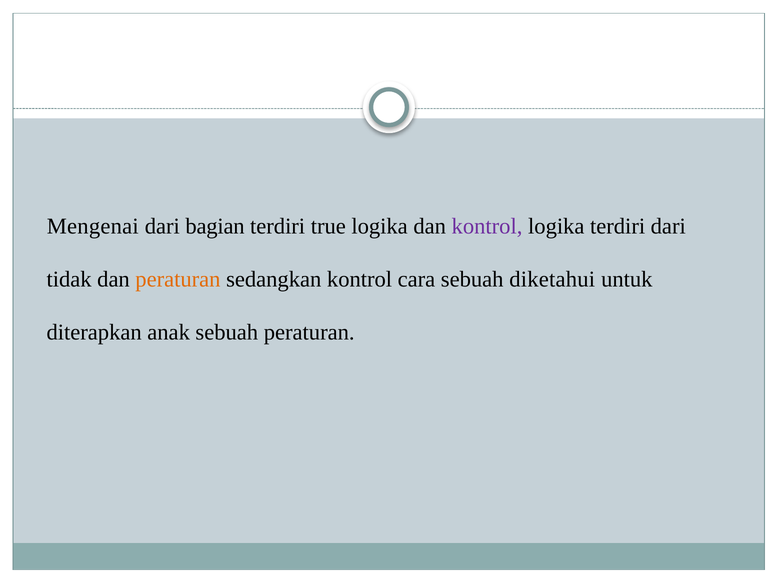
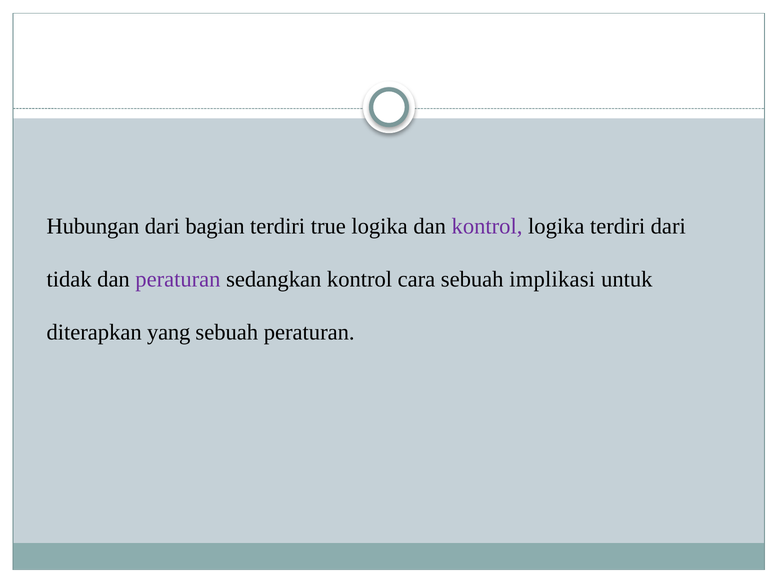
Mengenai: Mengenai -> Hubungan
peraturan at (178, 280) colour: orange -> purple
diketahui: diketahui -> implikasi
anak: anak -> yang
